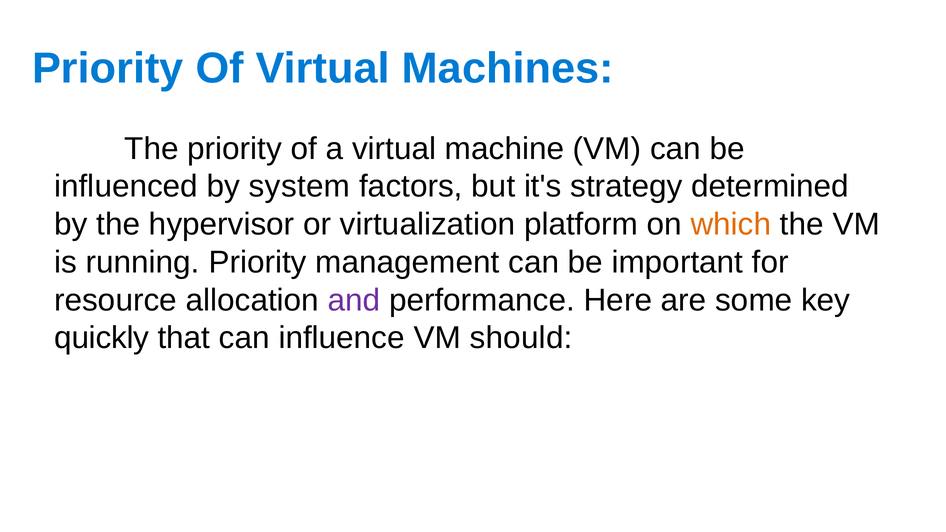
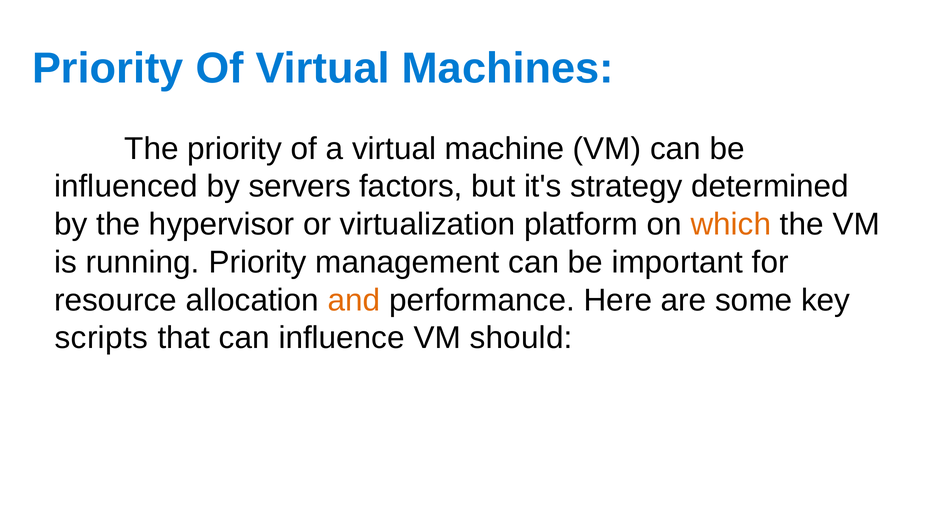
system: system -> servers
and colour: purple -> orange
quickly: quickly -> scripts
